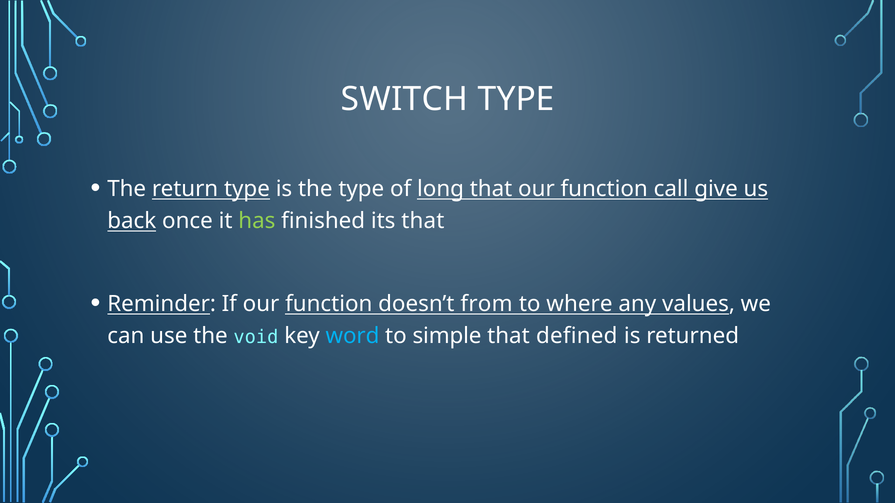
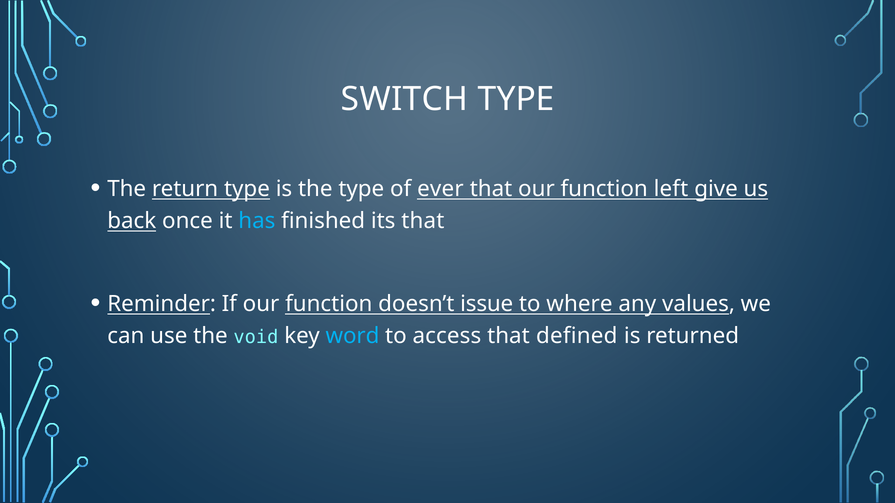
long: long -> ever
call: call -> left
has colour: light green -> light blue
from: from -> issue
simple: simple -> access
